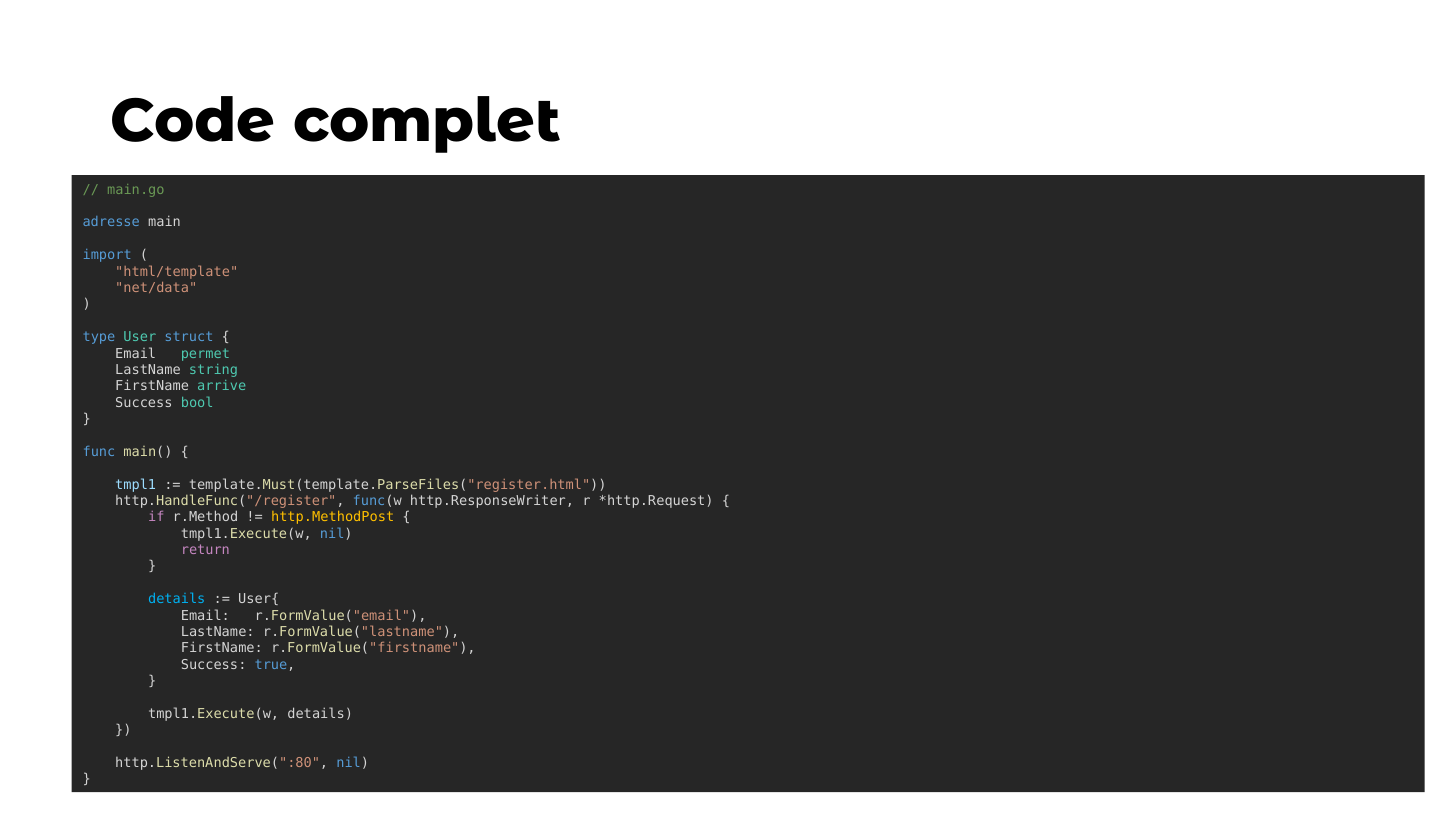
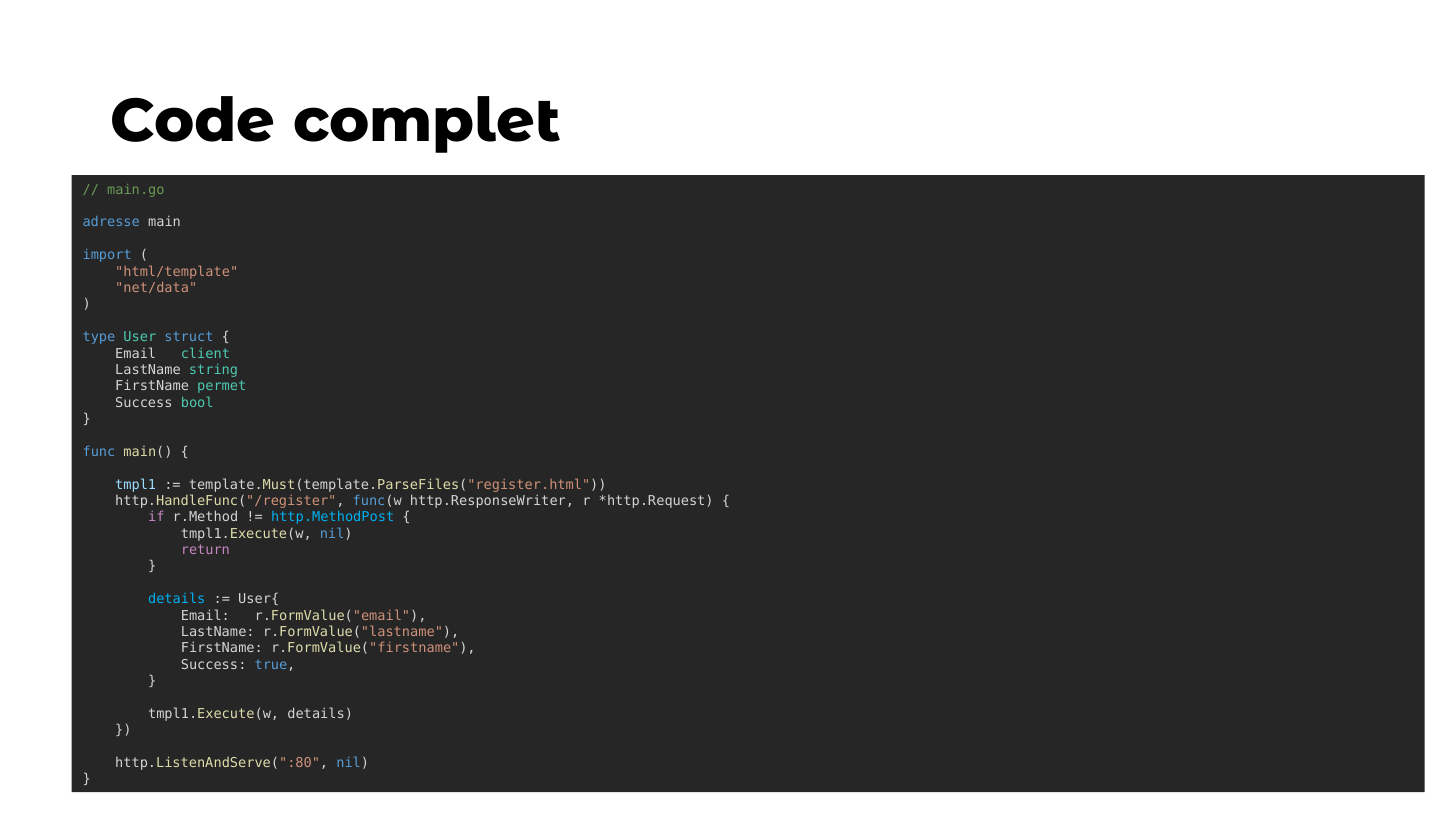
permet: permet -> client
arrive: arrive -> permet
http.MethodPost colour: yellow -> light blue
